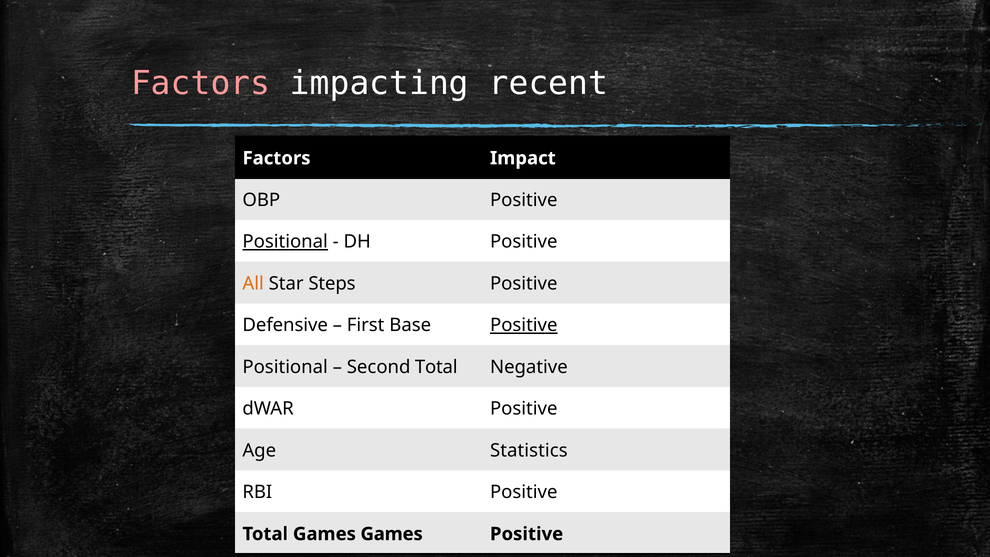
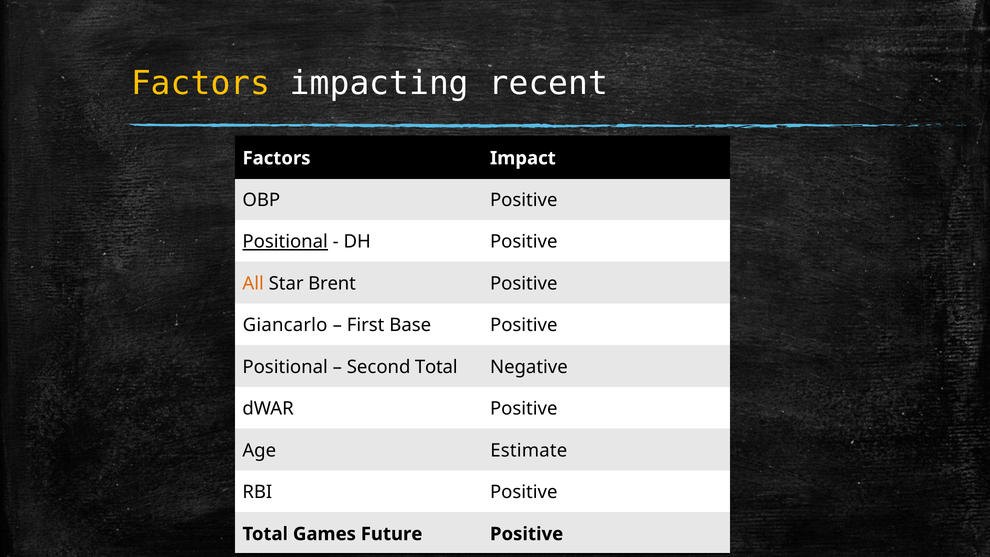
Factors at (201, 83) colour: pink -> yellow
Steps: Steps -> Brent
Defensive: Defensive -> Giancarlo
Positive at (524, 325) underline: present -> none
Statistics: Statistics -> Estimate
Games Games: Games -> Future
